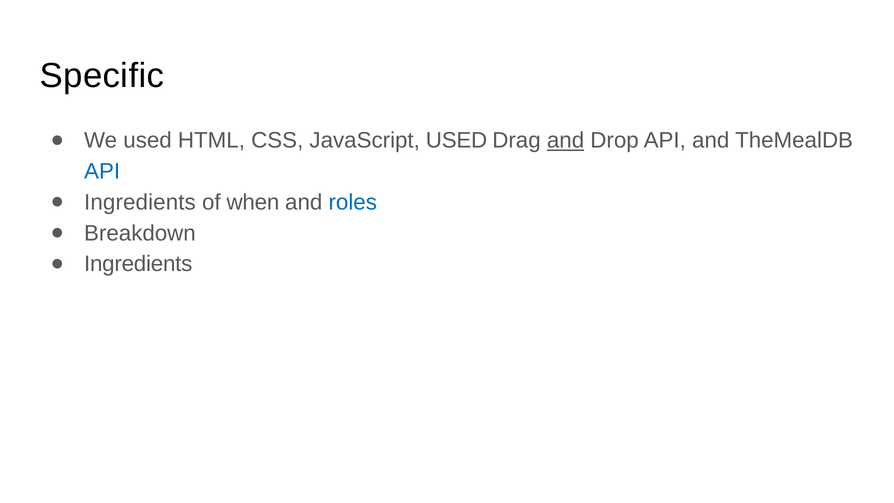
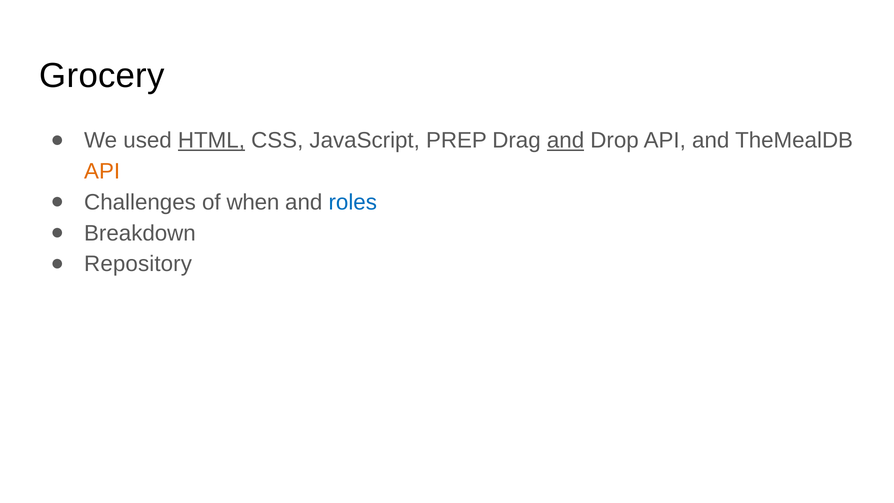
Specific: Specific -> Grocery
HTML underline: none -> present
JavaScript USED: USED -> PREP
API at (102, 171) colour: blue -> orange
Ingredients at (140, 202): Ingredients -> Challenges
Ingredients at (138, 264): Ingredients -> Repository
